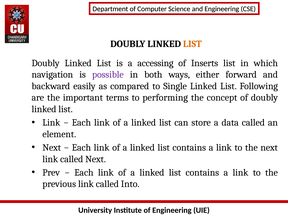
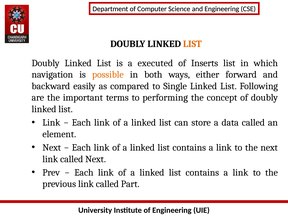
accessing: accessing -> executed
possible colour: purple -> orange
Into: Into -> Part
